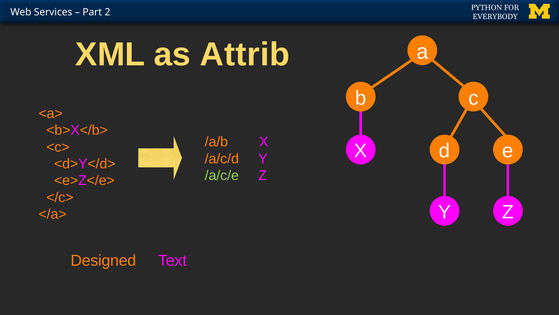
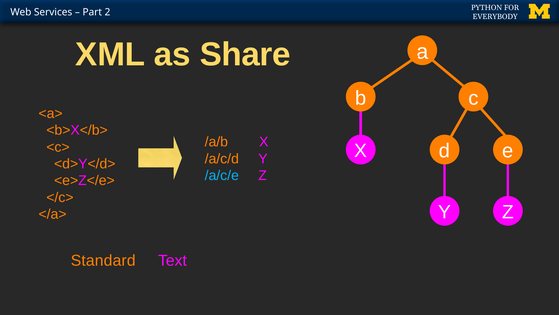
Attrib: Attrib -> Share
/a/c/e colour: light green -> light blue
Designed: Designed -> Standard
